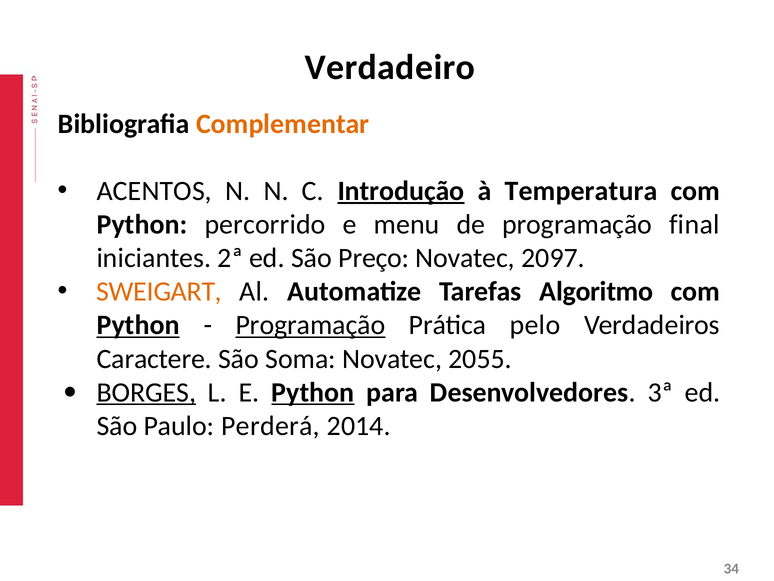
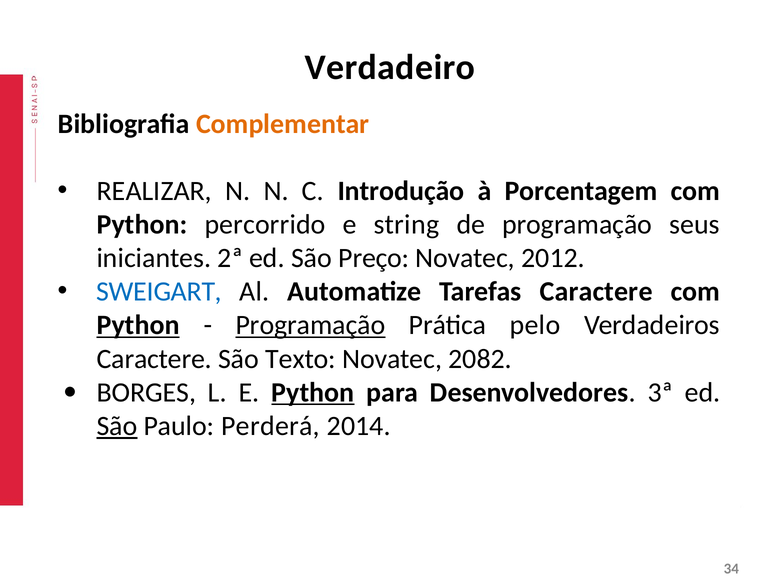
ACENTOS: ACENTOS -> REALIZAR
Introdução underline: present -> none
Temperatura: Temperatura -> Porcentagem
menu: menu -> string
final: final -> seus
2097: 2097 -> 2012
SWEIGART colour: orange -> blue
Tarefas Algoritmo: Algoritmo -> Caractere
Soma: Soma -> Texto
2055: 2055 -> 2082
BORGES underline: present -> none
São at (117, 426) underline: none -> present
